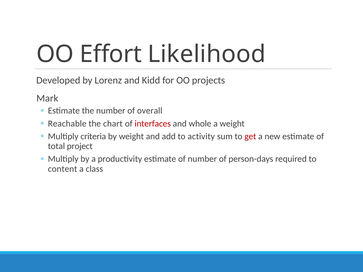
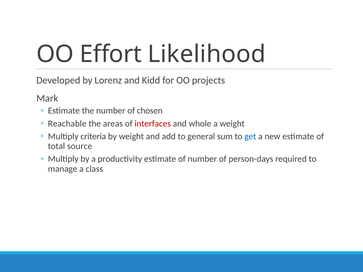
overall: overall -> chosen
chart: chart -> areas
activity: activity -> general
get colour: red -> blue
project: project -> source
content: content -> manage
